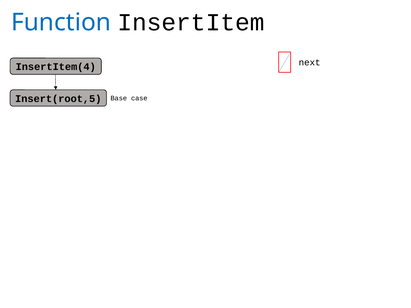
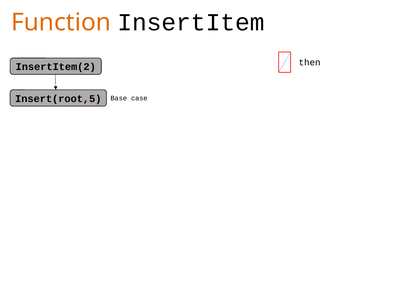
Function colour: blue -> orange
next: next -> then
InsertItem(4: InsertItem(4 -> InsertItem(2
